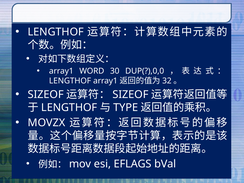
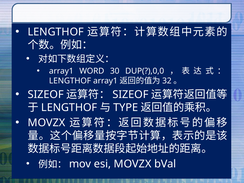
esi EFLAGS: EFLAGS -> MOVZX
